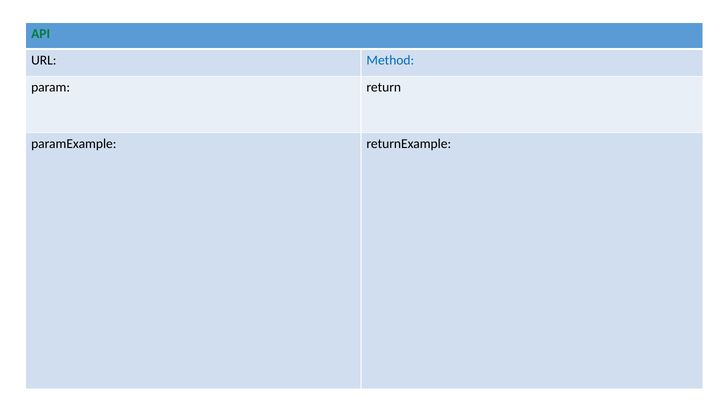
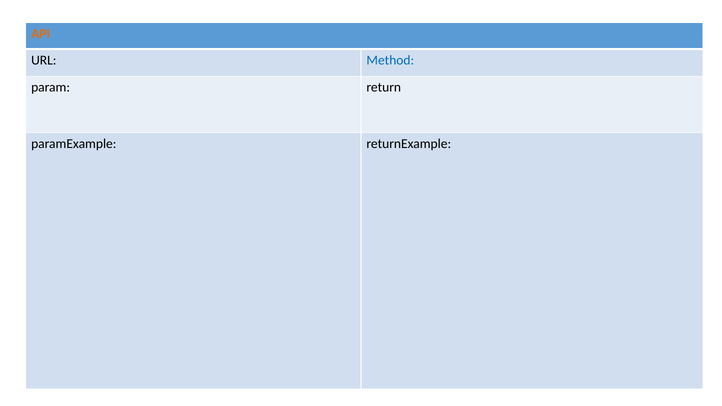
API colour: green -> orange
